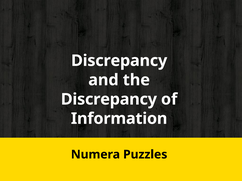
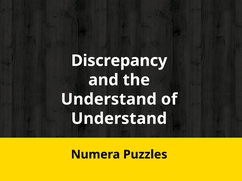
Discrepancy at (109, 100): Discrepancy -> Understand
Information at (119, 119): Information -> Understand
